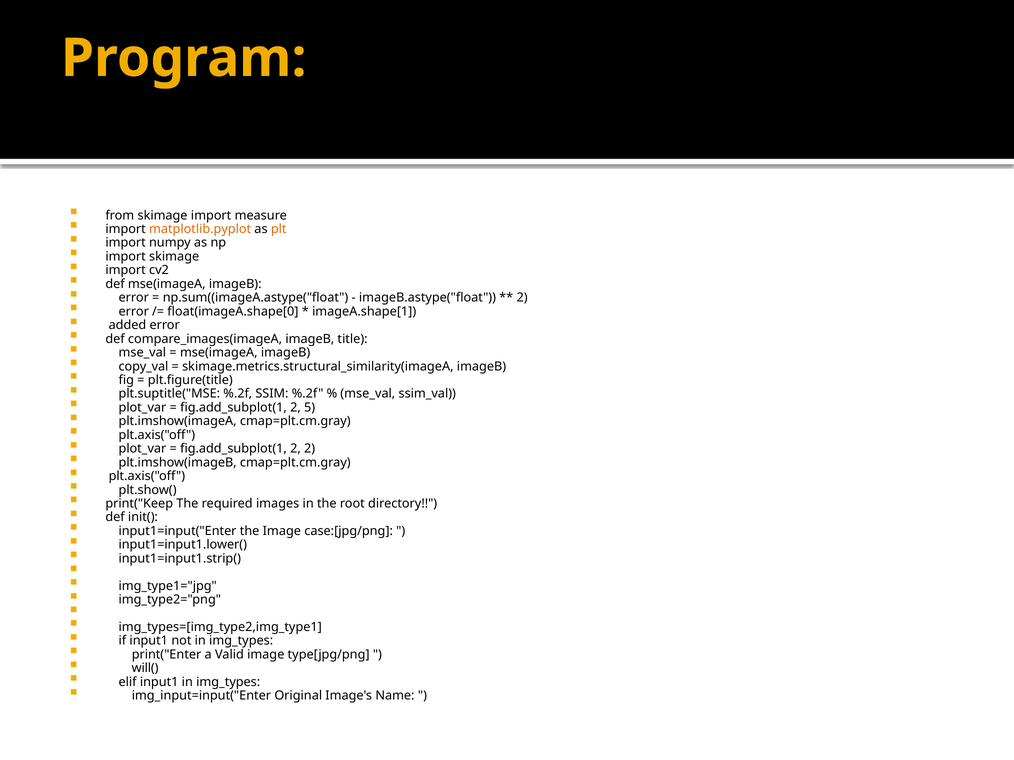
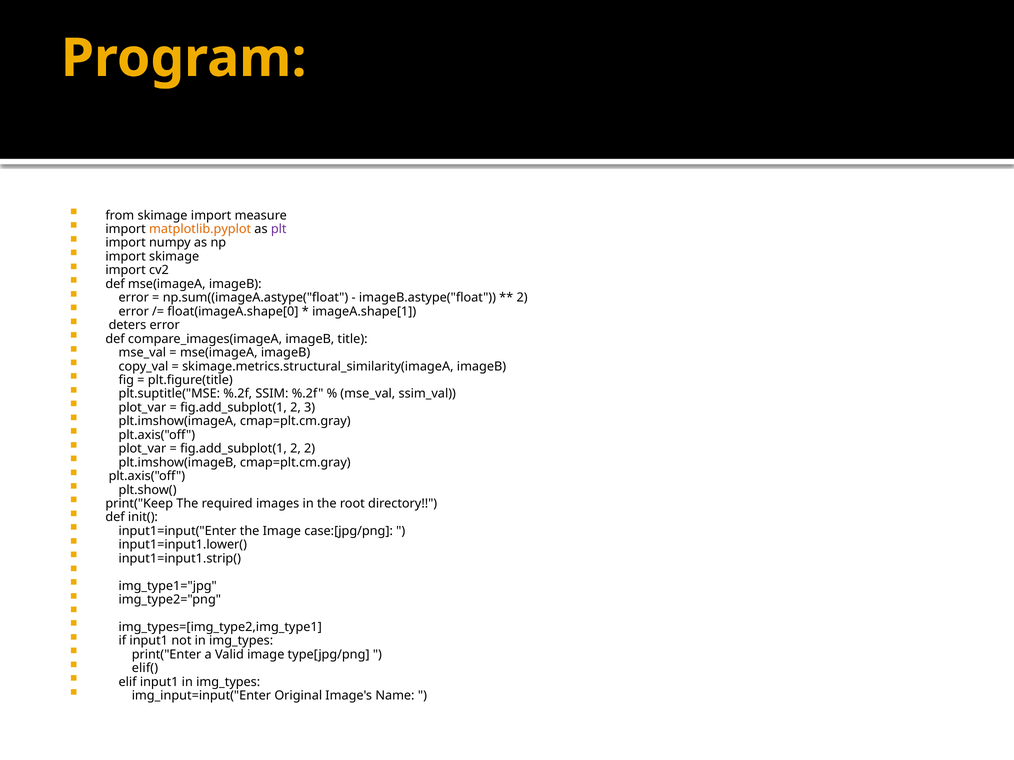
plt colour: orange -> purple
added: added -> deters
5: 5 -> 3
will(: will( -> elif(
